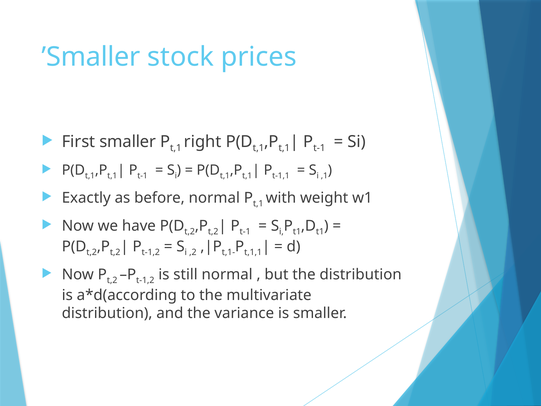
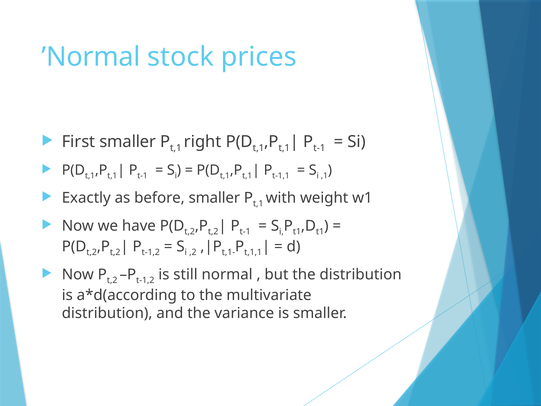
Smaller at (93, 57): Smaller -> Normal
before normal: normal -> smaller
